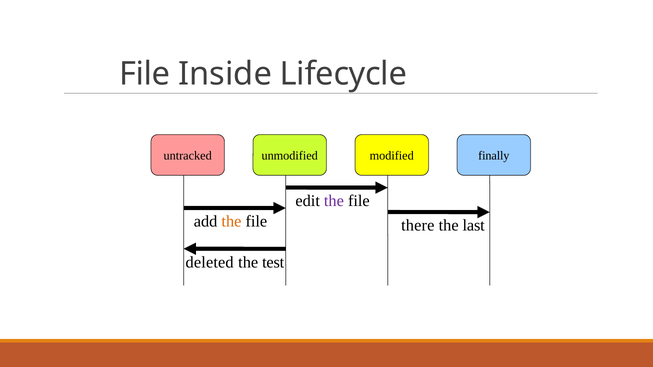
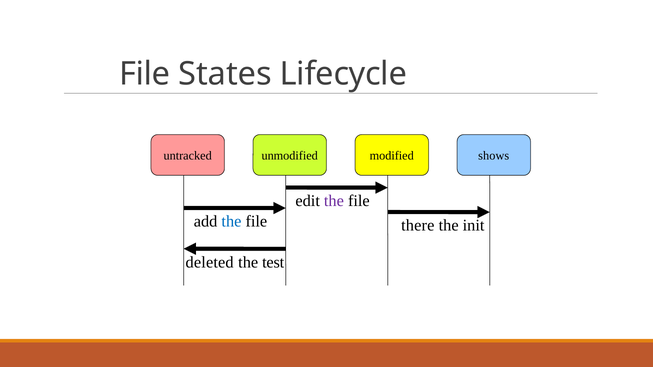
Inside: Inside -> States
finally: finally -> shows
the at (231, 222) colour: orange -> blue
last: last -> init
